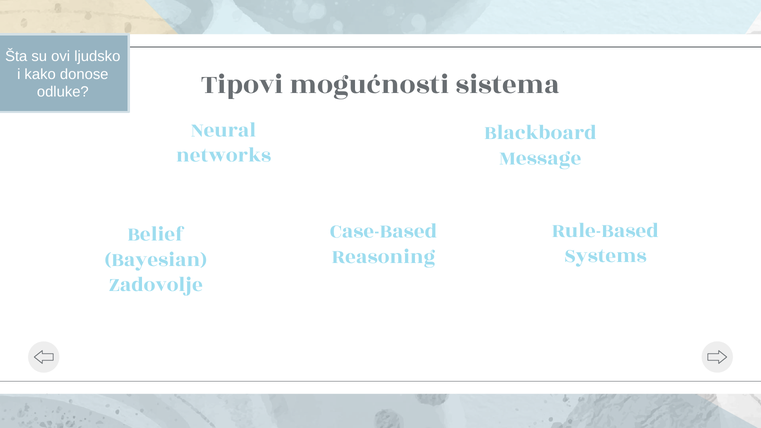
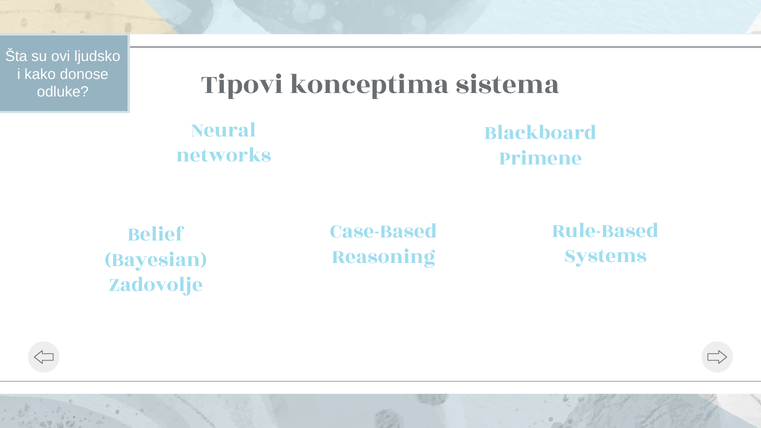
mogućnosti: mogućnosti -> konceptima
Message: Message -> Primene
